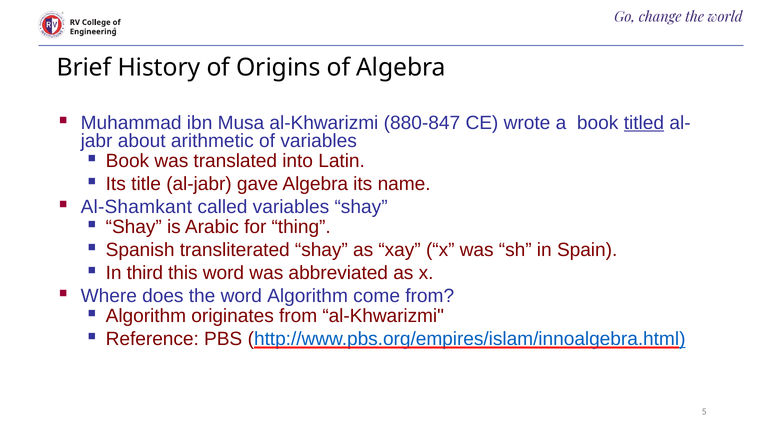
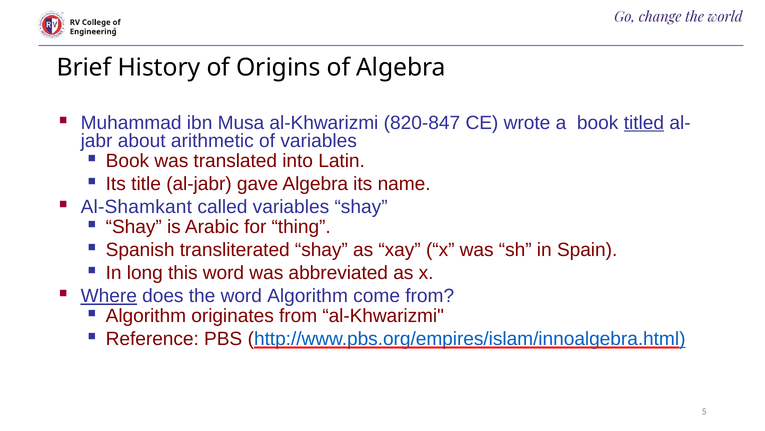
880-847: 880-847 -> 820-847
third: third -> long
Where underline: none -> present
